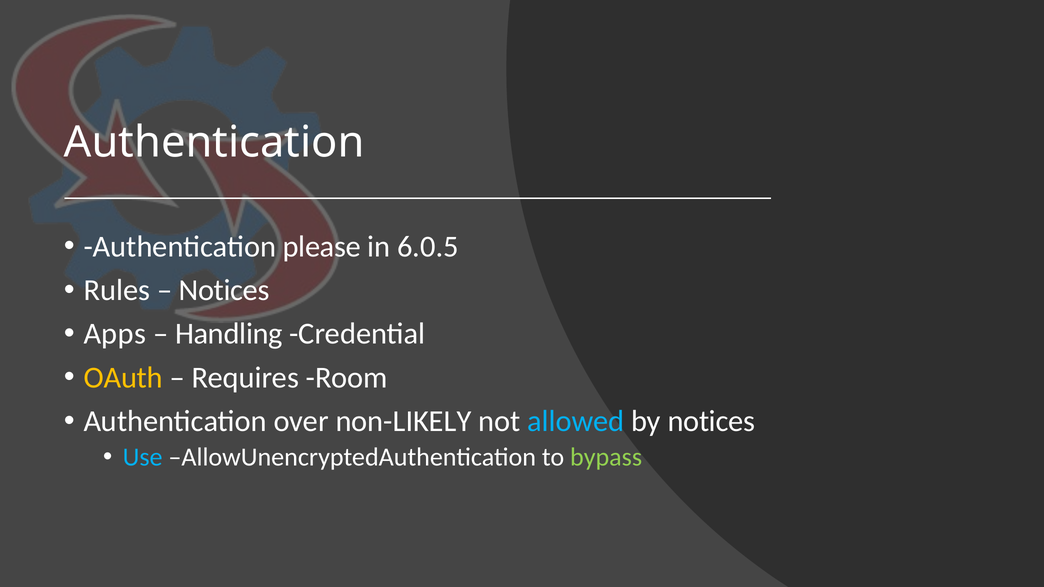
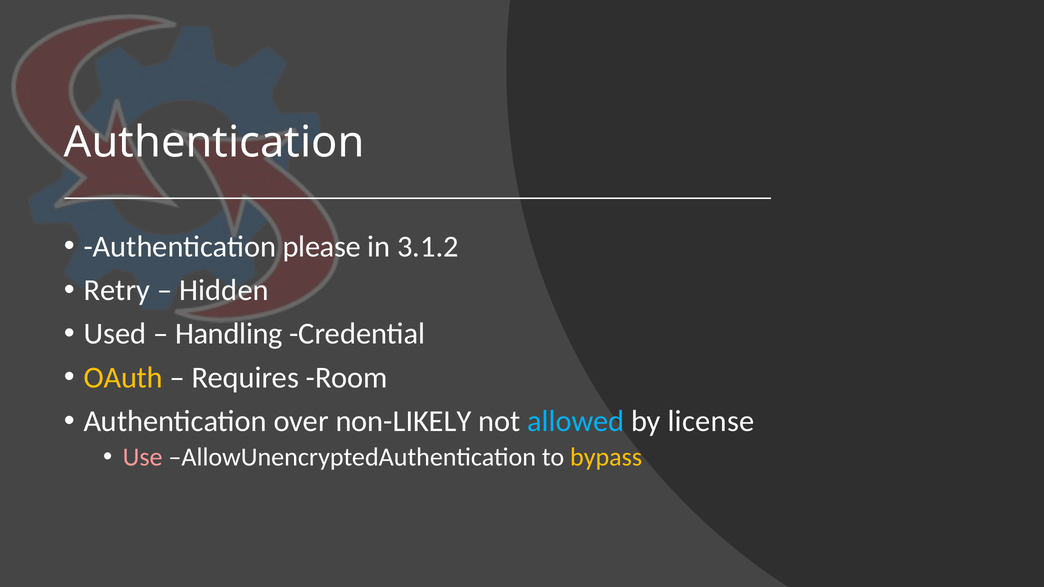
6.0.5: 6.0.5 -> 3.1.2
Rules: Rules -> Retry
Notices at (224, 290): Notices -> Hidden
Apps: Apps -> Used
by notices: notices -> license
Use colour: light blue -> pink
bypass colour: light green -> yellow
